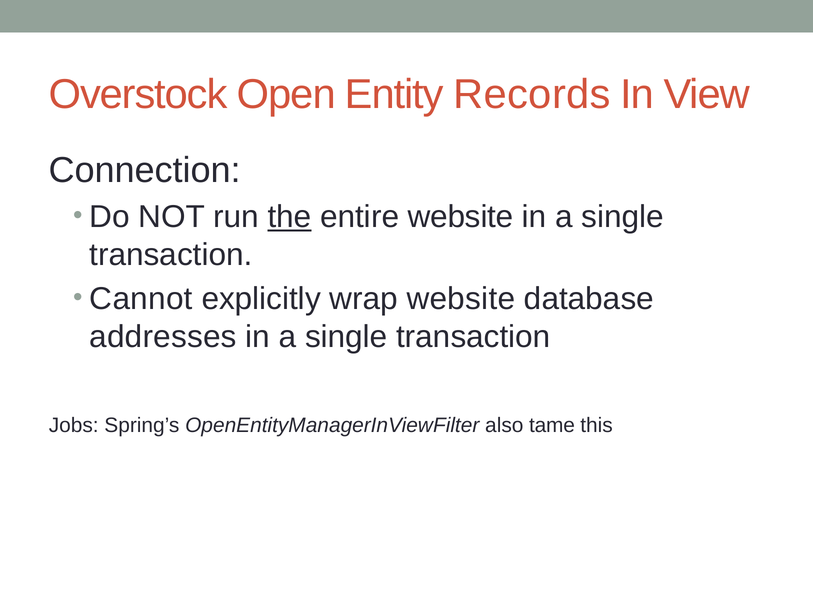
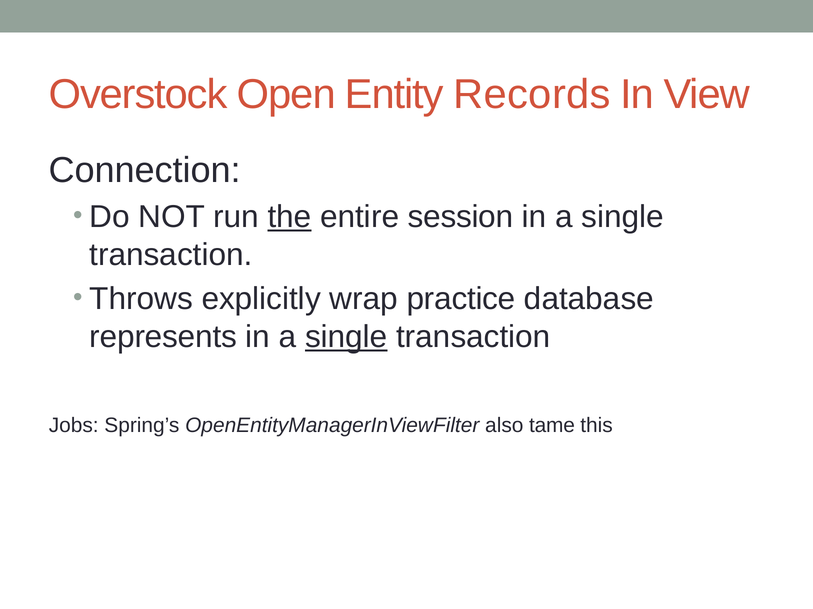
entire website: website -> session
Cannot: Cannot -> Throws
wrap website: website -> practice
addresses: addresses -> represents
single at (346, 337) underline: none -> present
